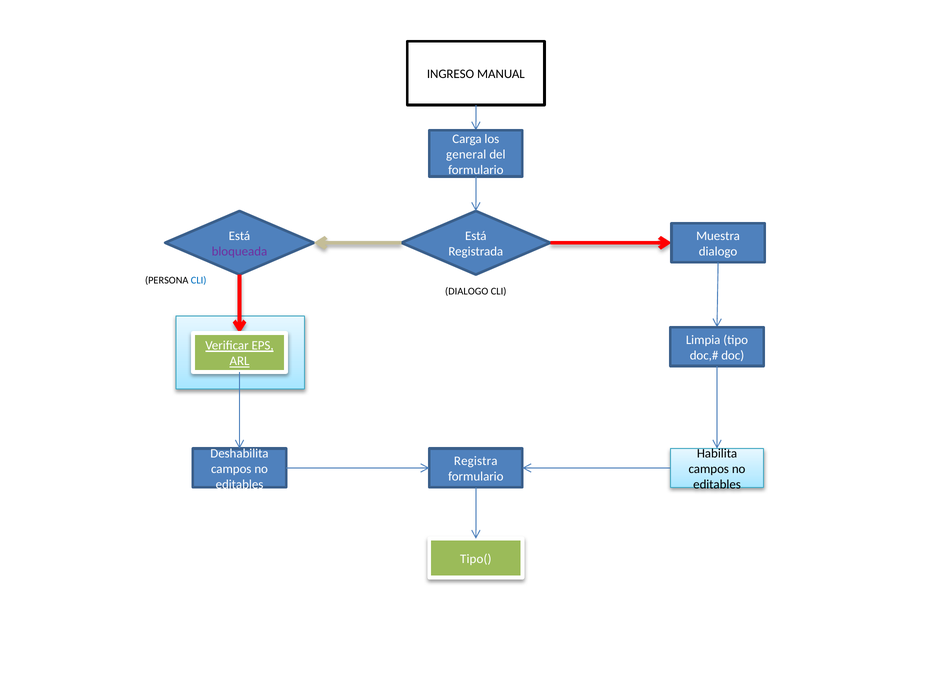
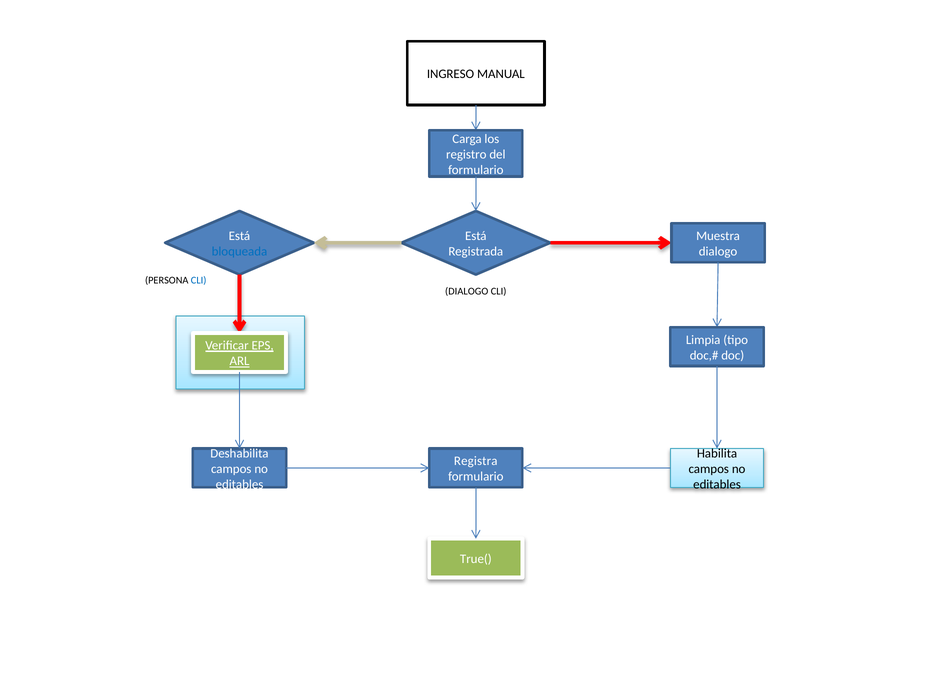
general: general -> registro
bloqueada colour: purple -> blue
Tipo(: Tipo( -> True(
